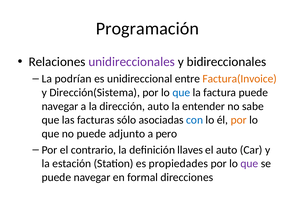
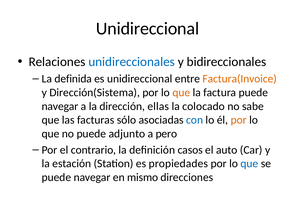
Programación at (147, 29): Programación -> Unidireccional
unidireccionales colour: purple -> blue
podrían: podrían -> definida
que at (181, 93) colour: blue -> orange
dirección auto: auto -> ellas
entender: entender -> colocado
llaves: llaves -> casos
que at (249, 164) colour: purple -> blue
formal: formal -> mismo
